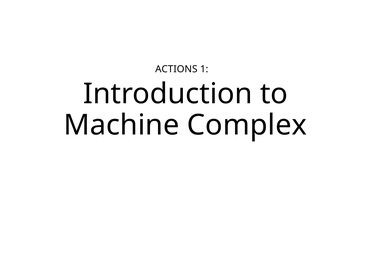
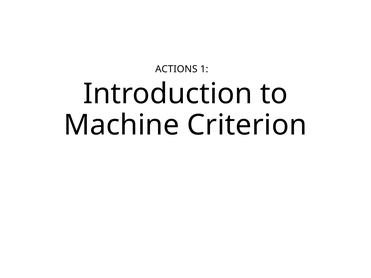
Complex: Complex -> Criterion
